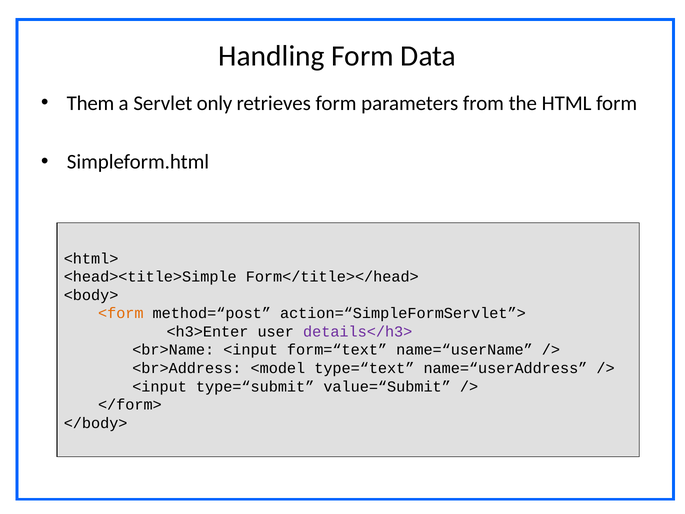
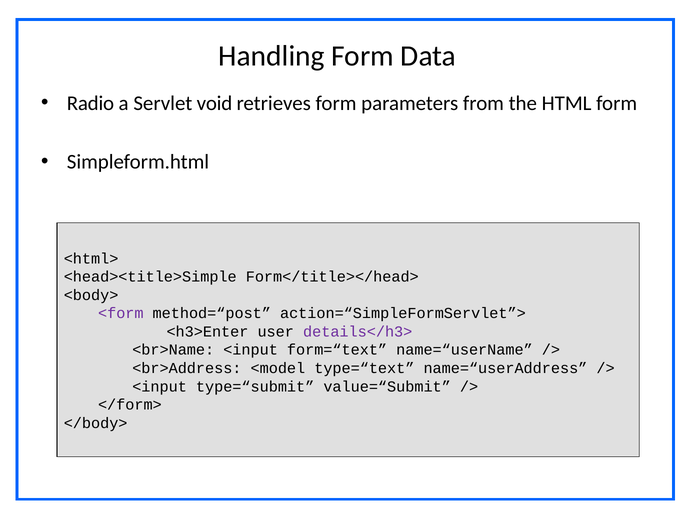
Them: Them -> Radio
only: only -> void
<form colour: orange -> purple
